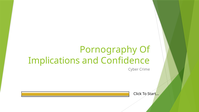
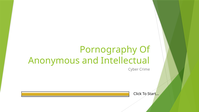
Implications: Implications -> Anonymous
Confidence: Confidence -> Intellectual
